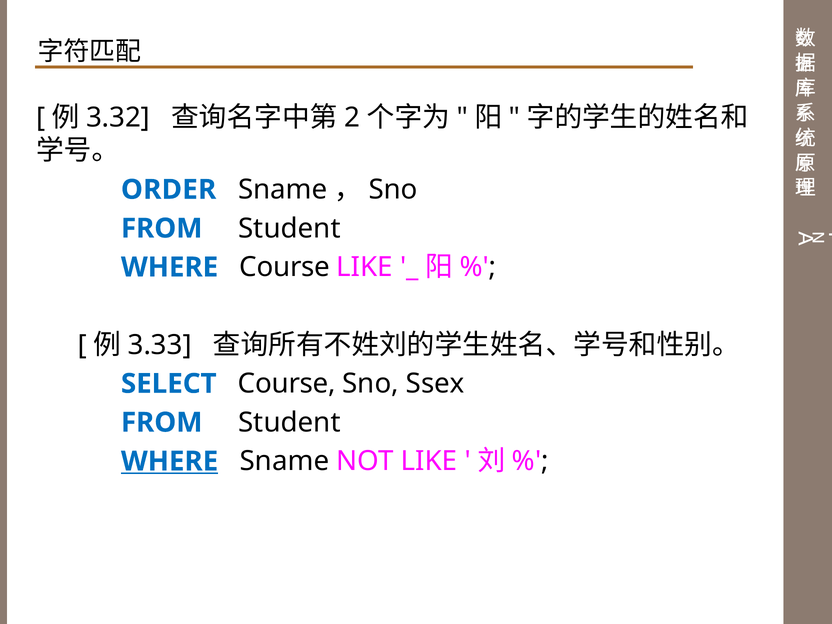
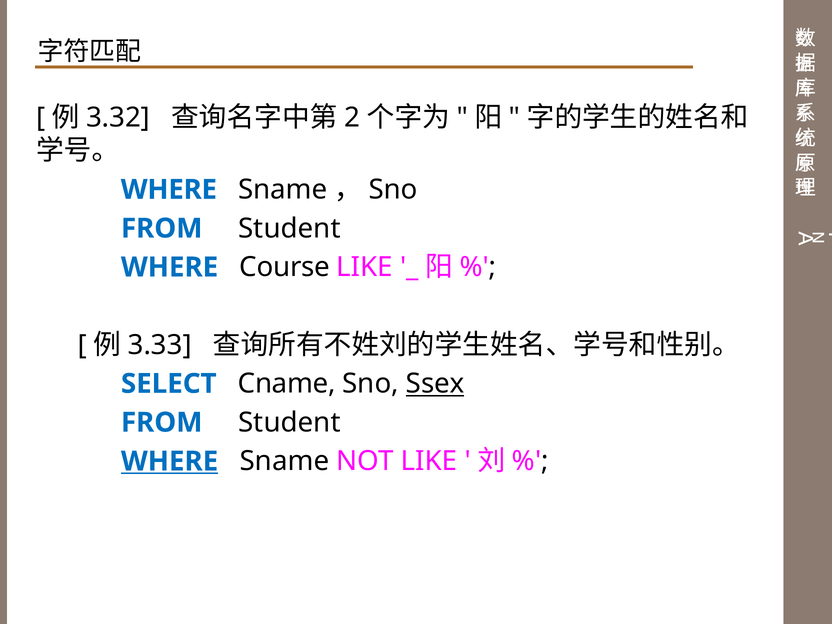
ORDER at (169, 190): ORDER -> WHERE
SELECT Course: Course -> Cname
Ssex underline: none -> present
